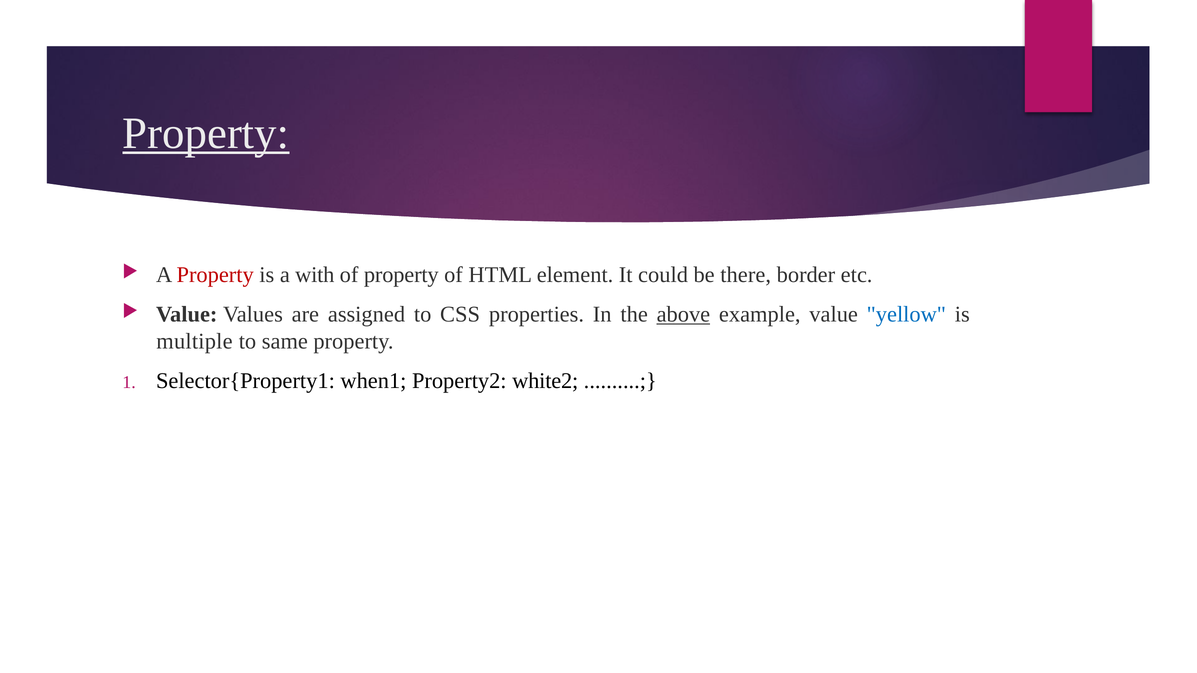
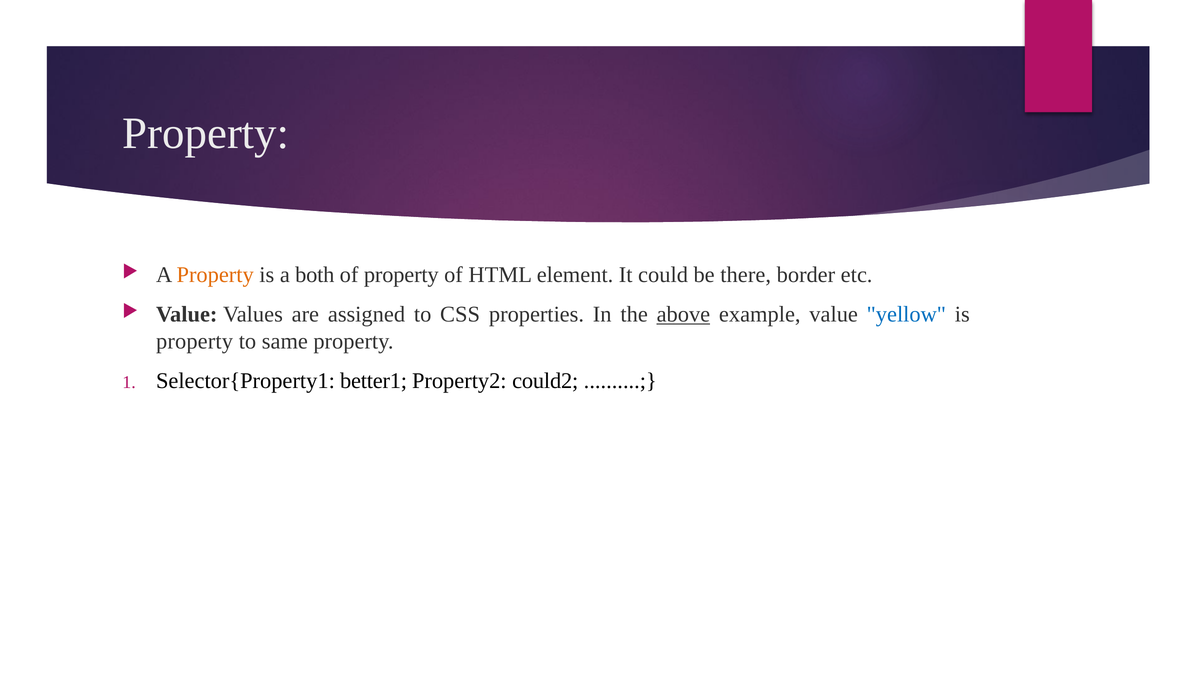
Property at (206, 133) underline: present -> none
Property at (215, 275) colour: red -> orange
with: with -> both
multiple at (194, 341): multiple -> property
when1: when1 -> better1
white2: white2 -> could2
